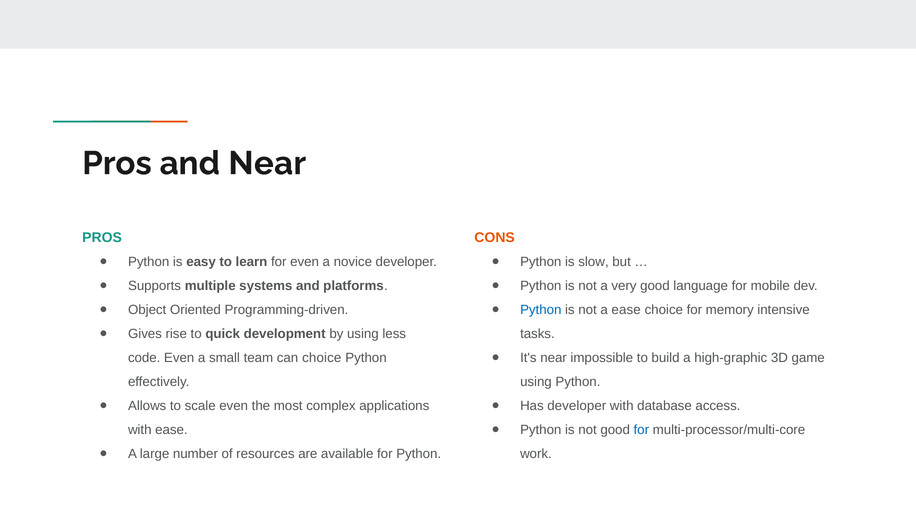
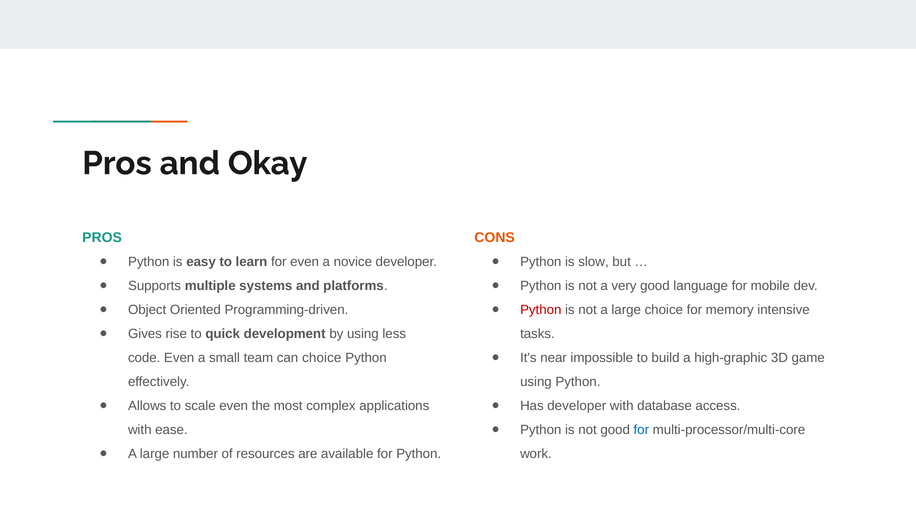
and Near: Near -> Okay
Python at (541, 310) colour: blue -> red
not a ease: ease -> large
